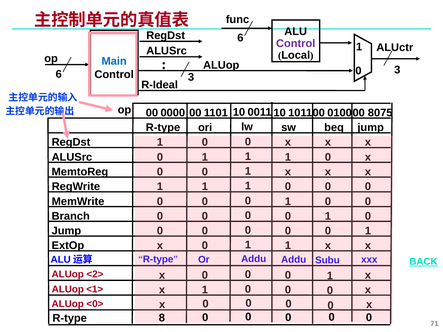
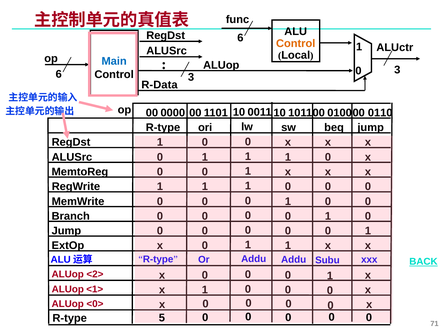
Control at (296, 43) colour: purple -> orange
R-Ideal: R-Ideal -> R-Data
8075: 8075 -> 0110
8: 8 -> 5
